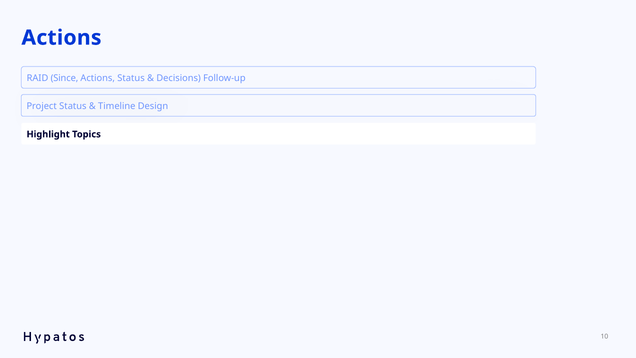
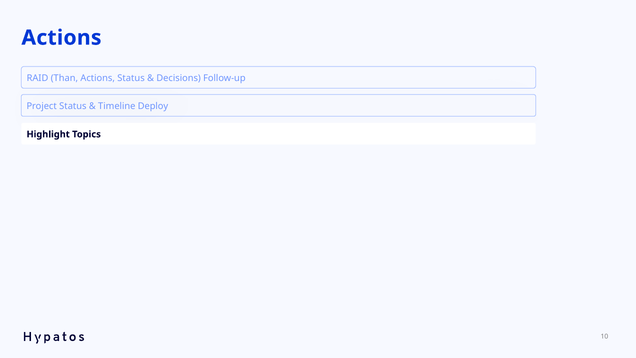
Since: Since -> Than
Design: Design -> Deploy
